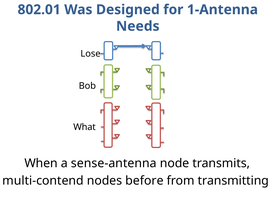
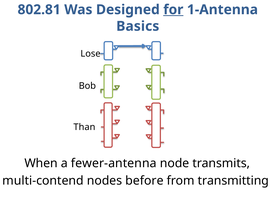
802.01: 802.01 -> 802.81
for underline: none -> present
Needs: Needs -> Basics
What: What -> Than
sense-antenna: sense-antenna -> fewer-antenna
